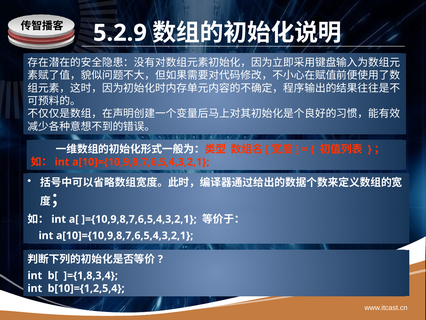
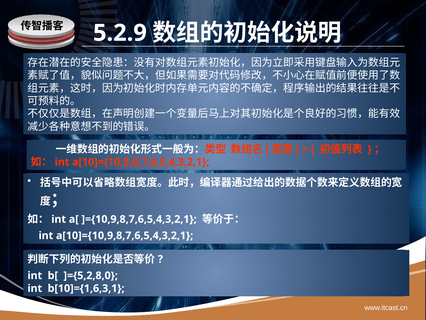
]={1,8,3,4: ]={1,8,3,4 -> ]={5,2,8,0
b[10]={1,2,5,4: b[10]={1,2,5,4 -> b[10]={1,6,3,1
